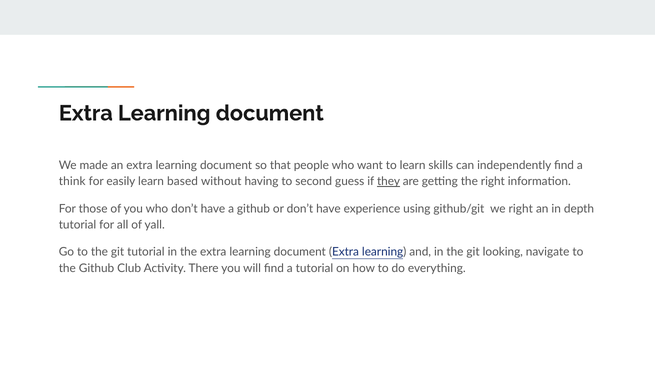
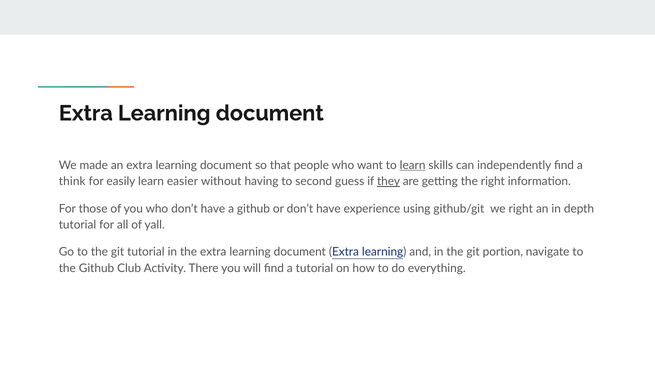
learn at (413, 165) underline: none -> present
based: based -> easier
looking: looking -> portion
